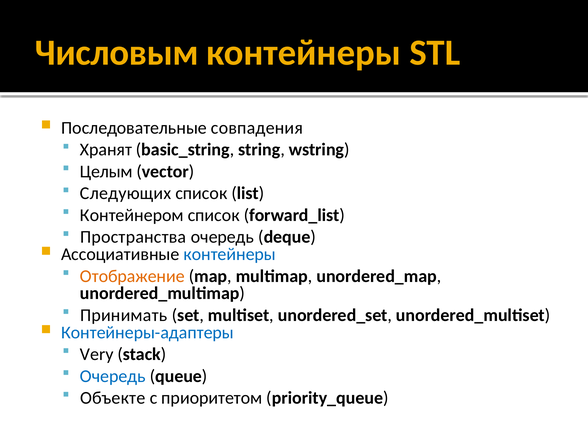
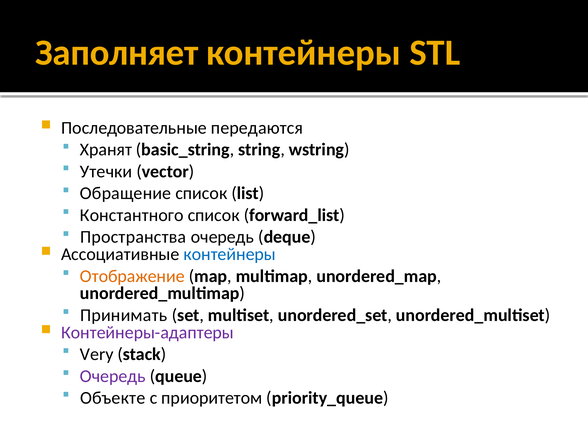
Числовым: Числовым -> Заполняет
совпадения: совпадения -> передаются
Целым: Целым -> Утечки
Следующих: Следующих -> Обращение
Контейнером: Контейнером -> Константного
Контейнеры-адаптеры colour: blue -> purple
Очередь at (113, 376) colour: blue -> purple
